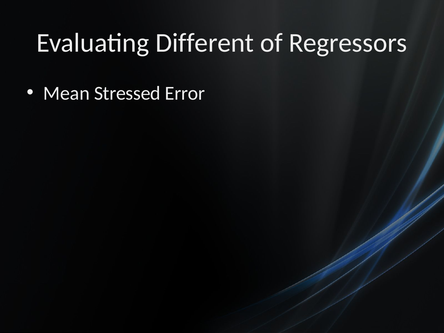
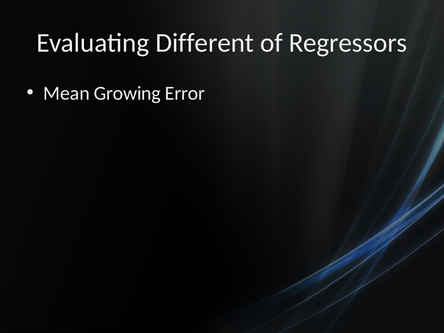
Stressed: Stressed -> Growing
